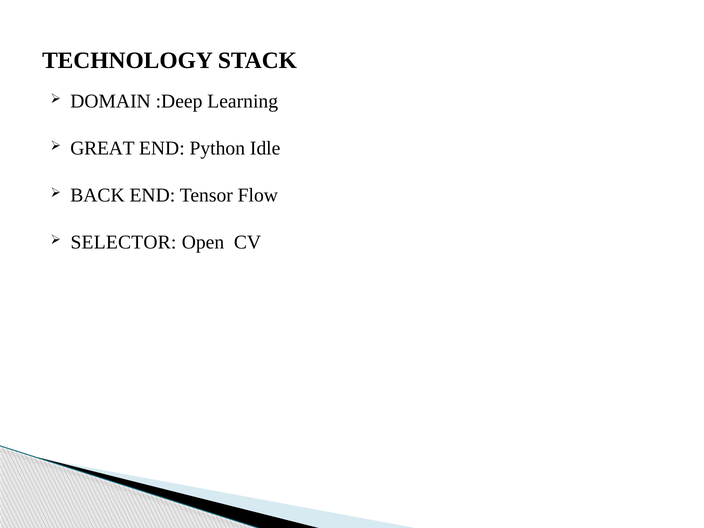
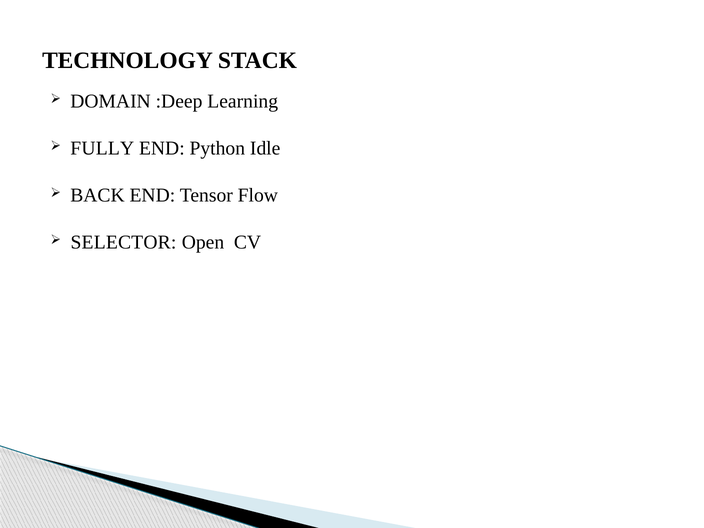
GREAT: GREAT -> FULLY
